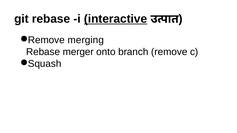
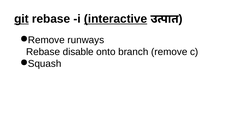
git underline: none -> present
merging: merging -> runways
merger: merger -> disable
